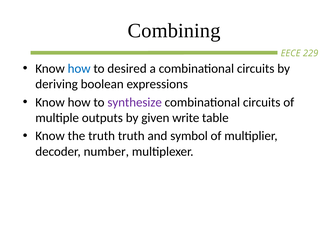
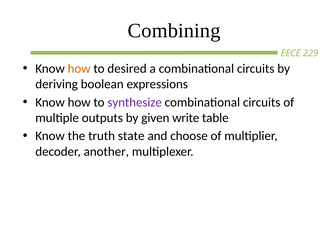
how at (79, 69) colour: blue -> orange
truth truth: truth -> state
symbol: symbol -> choose
number: number -> another
